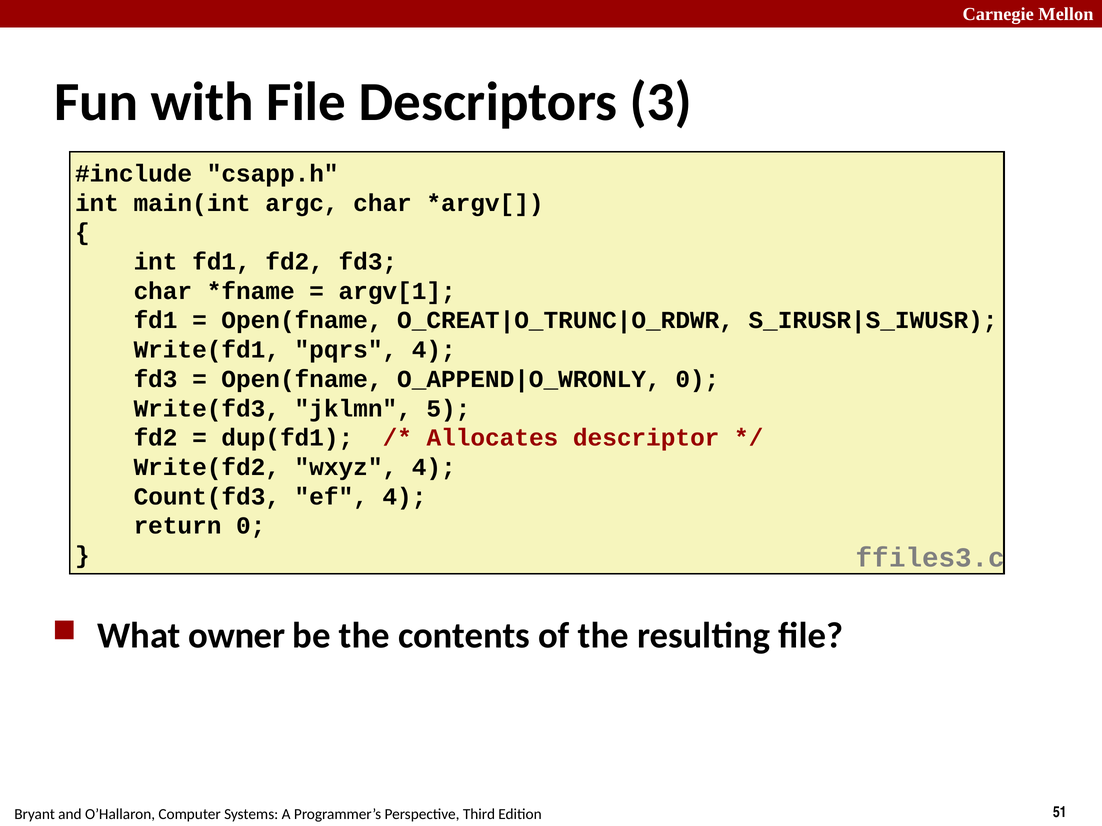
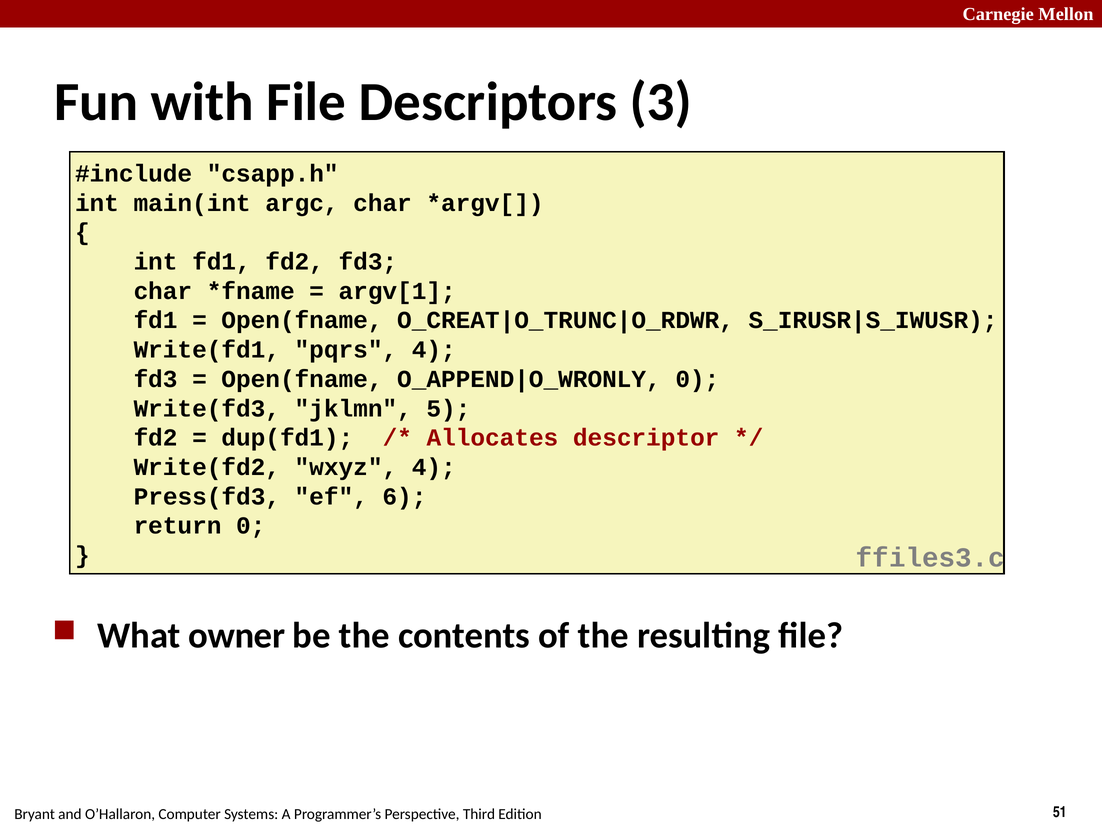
Count(fd3: Count(fd3 -> Press(fd3
ef 4: 4 -> 6
